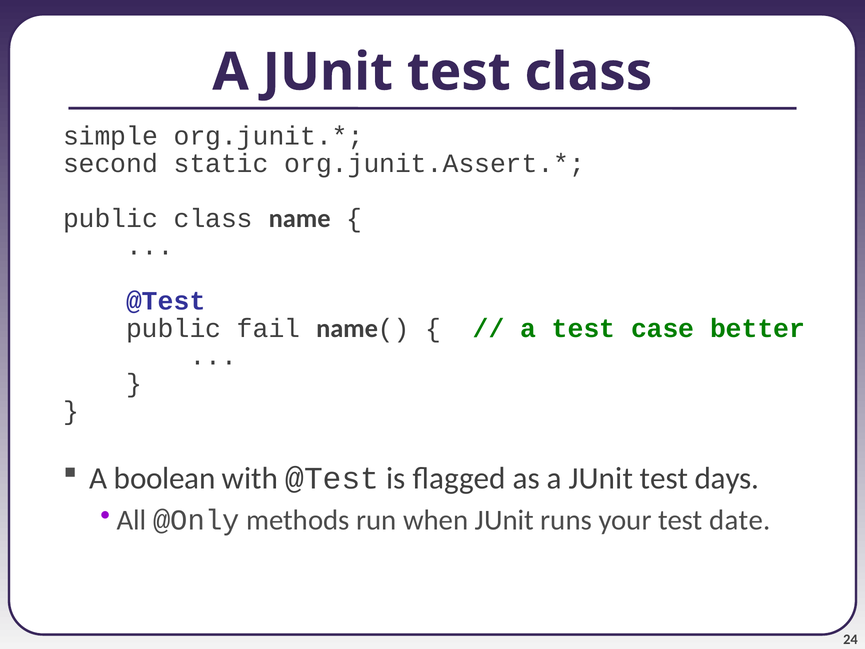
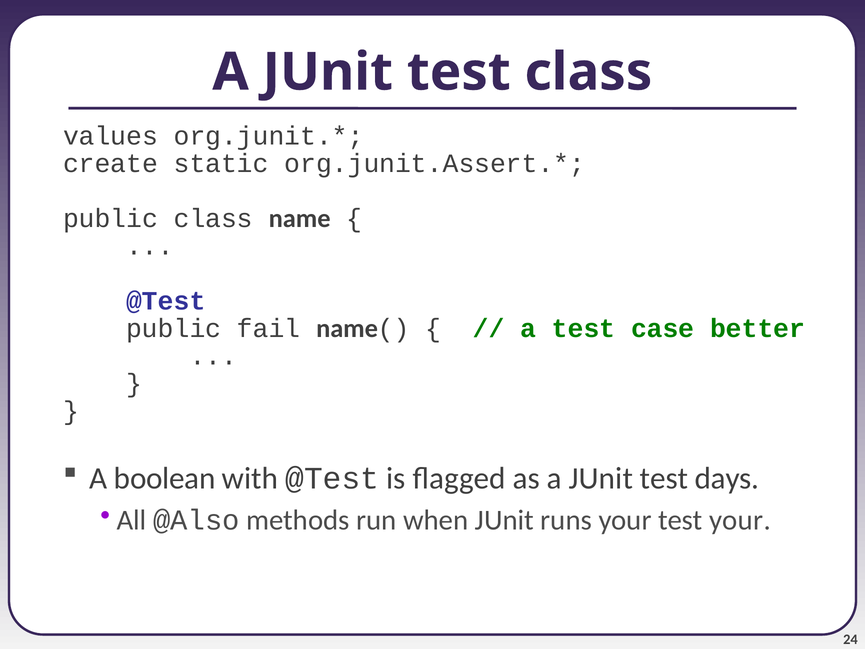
simple: simple -> values
second: second -> create
@Only: @Only -> @Also
test date: date -> your
